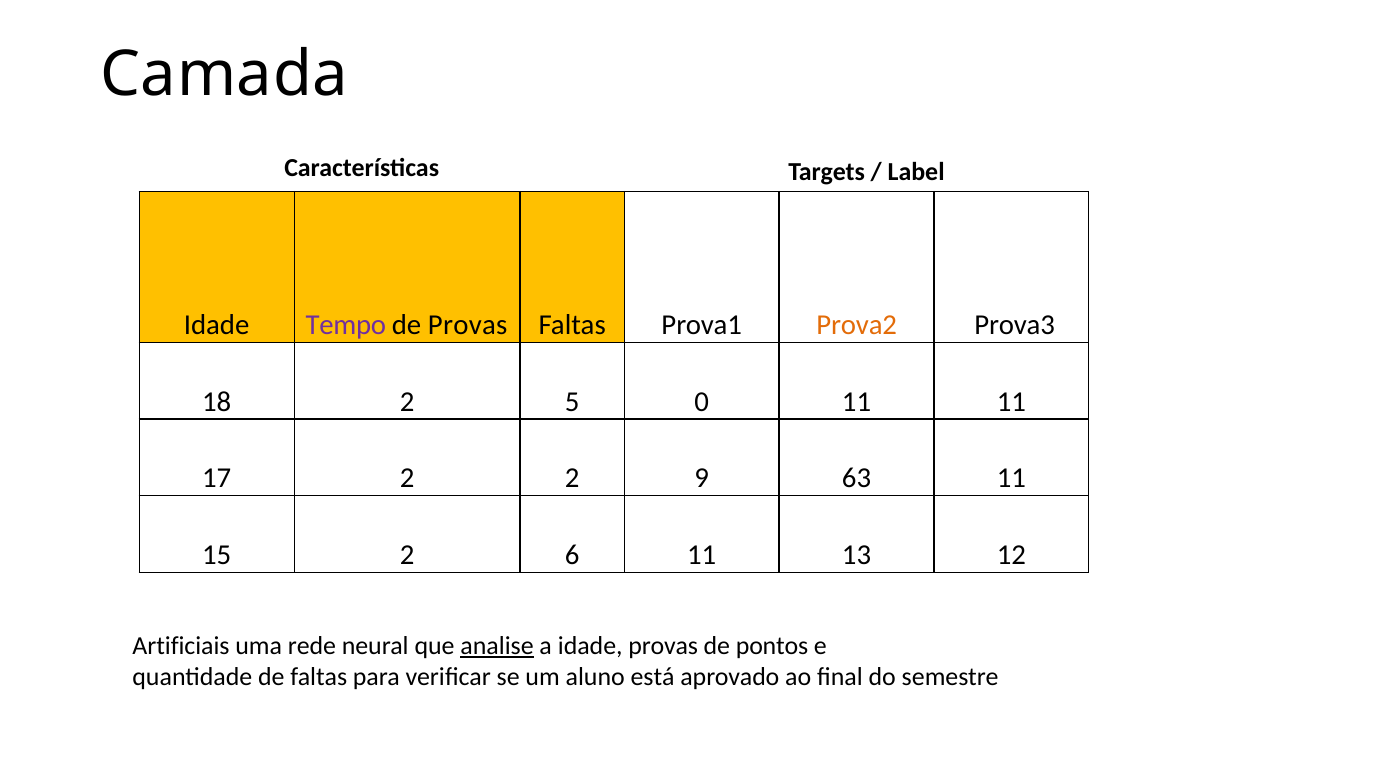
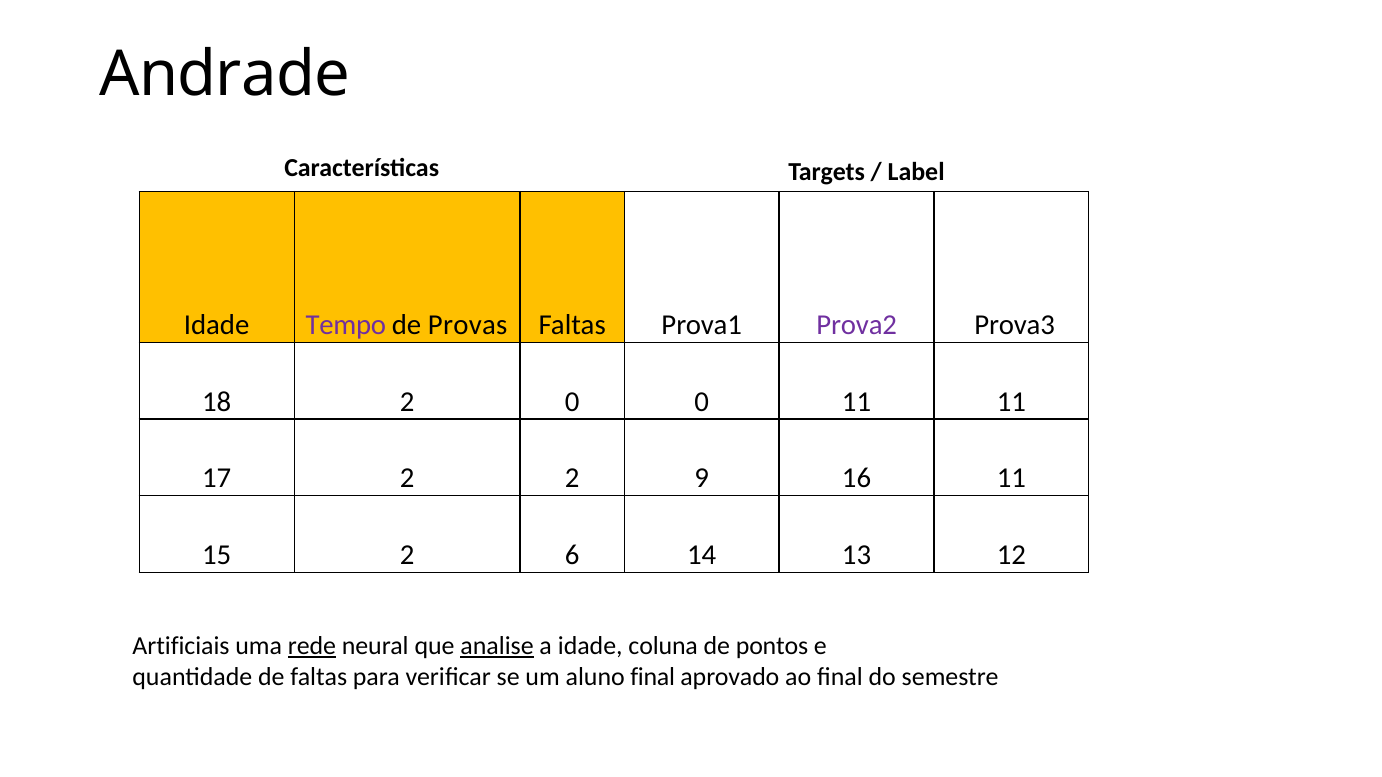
Camada: Camada -> Andrade
Prova2 colour: orange -> purple
2 5: 5 -> 0
63: 63 -> 16
6 11: 11 -> 14
rede underline: none -> present
idade provas: provas -> coluna
aluno está: está -> final
